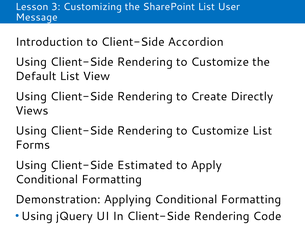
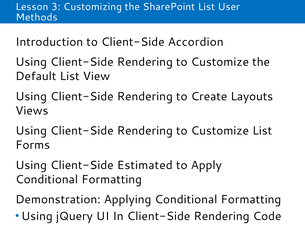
Message: Message -> Methods
Directly: Directly -> Layouts
